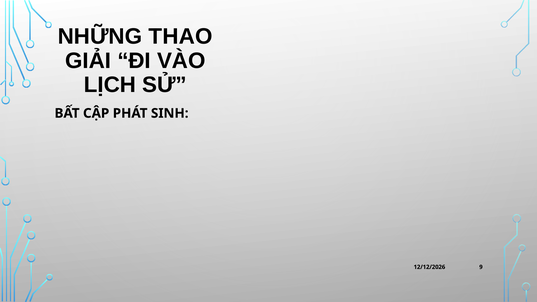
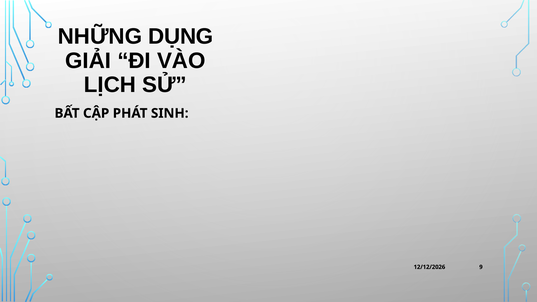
THAO: THAO -> DỤNG
